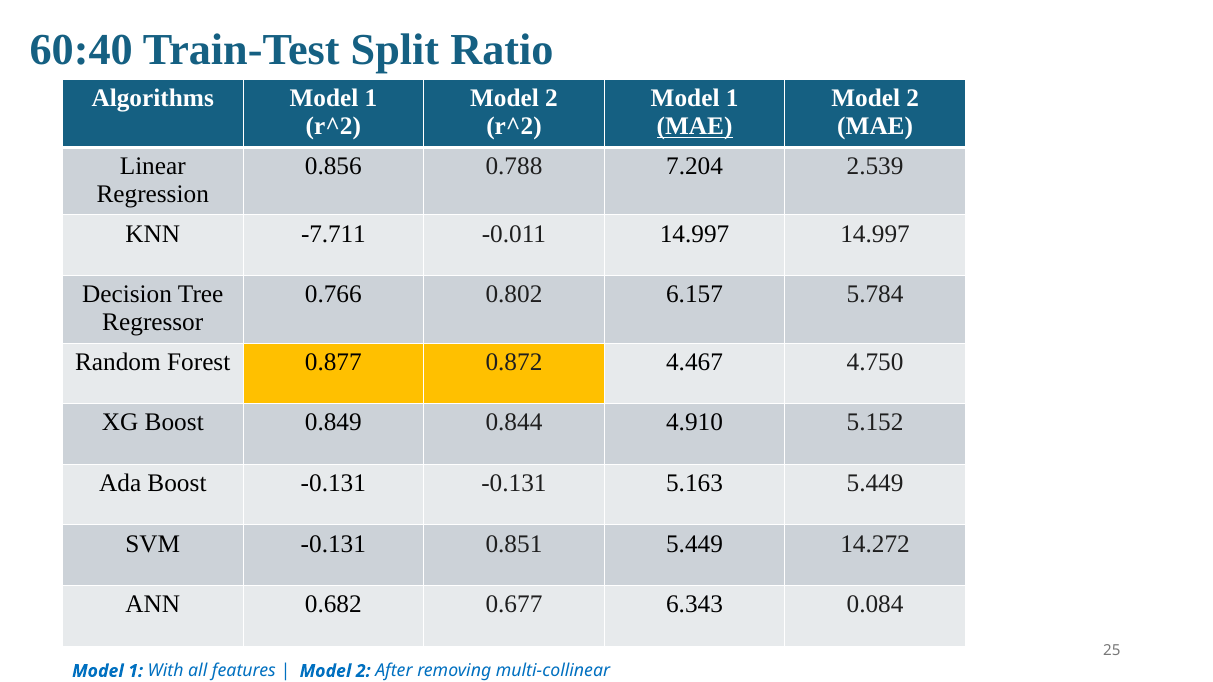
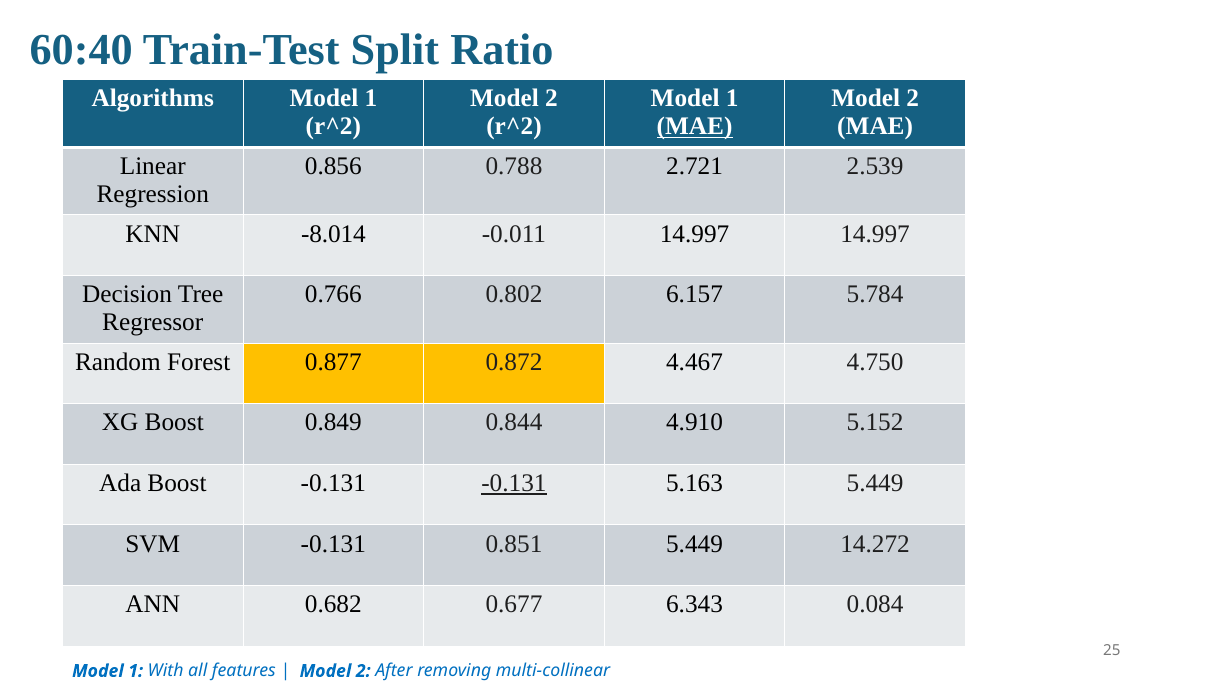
7.204: 7.204 -> 2.721
-7.711: -7.711 -> -8.014
-0.131 at (514, 483) underline: none -> present
